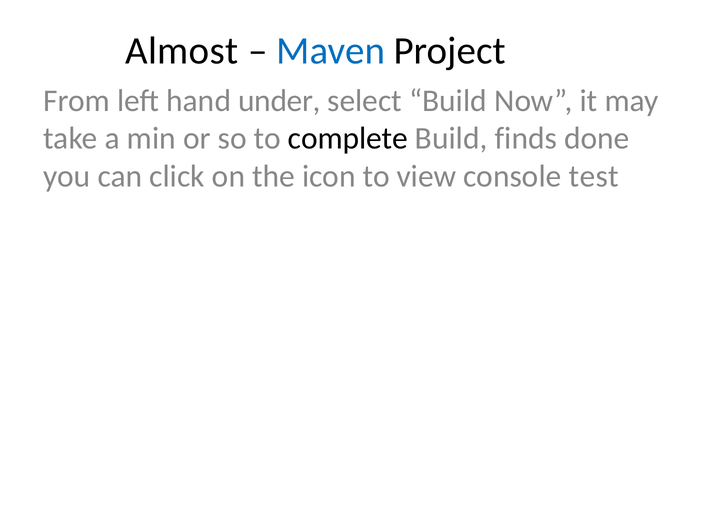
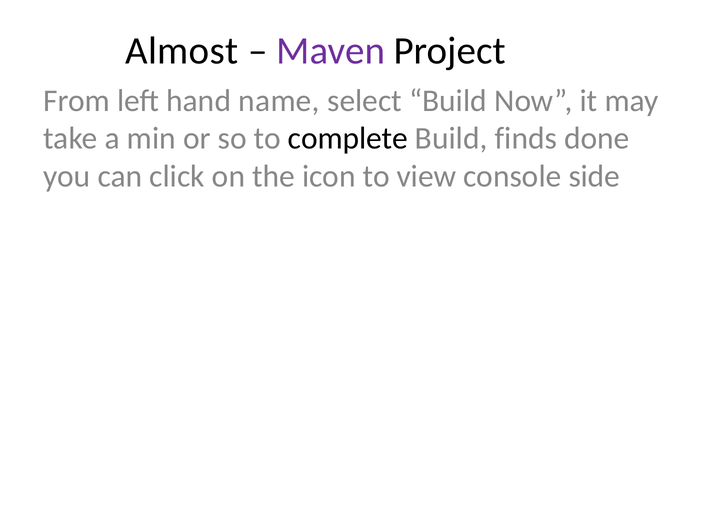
Maven colour: blue -> purple
under: under -> name
test: test -> side
